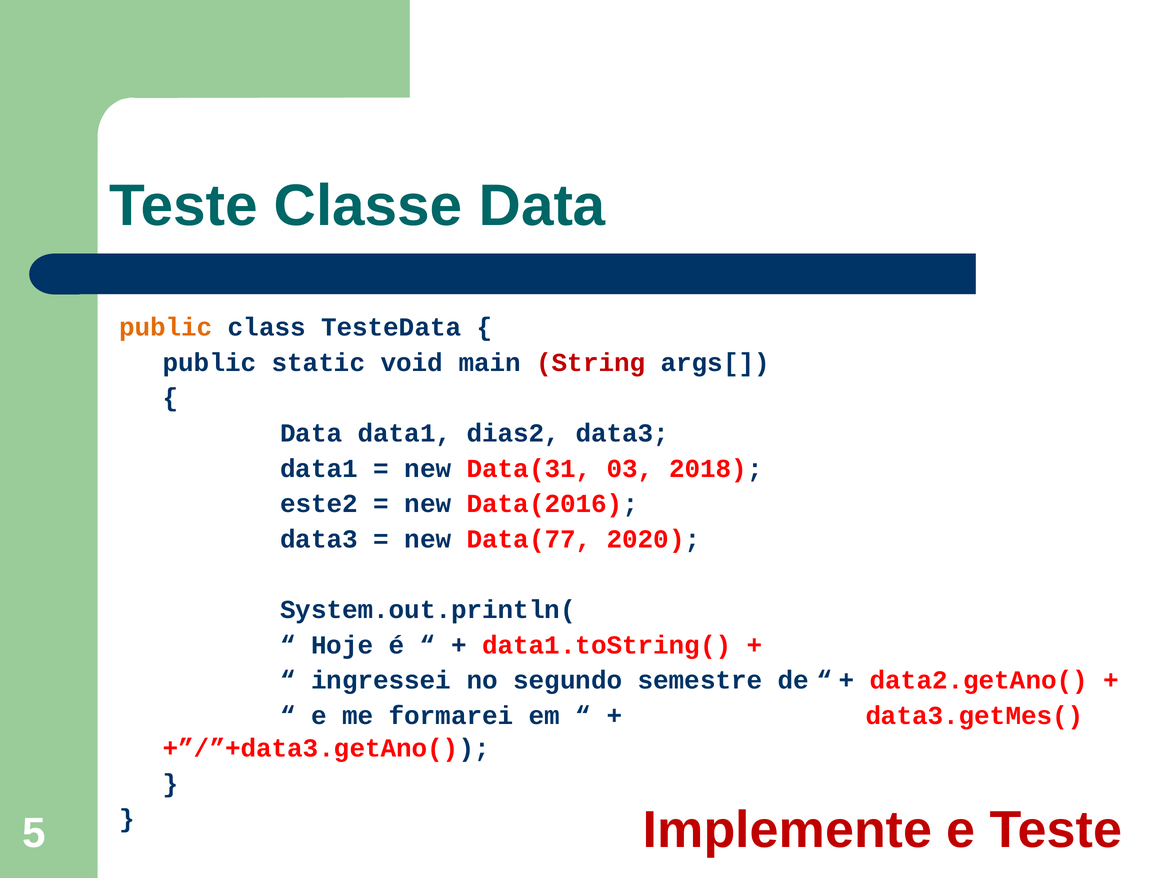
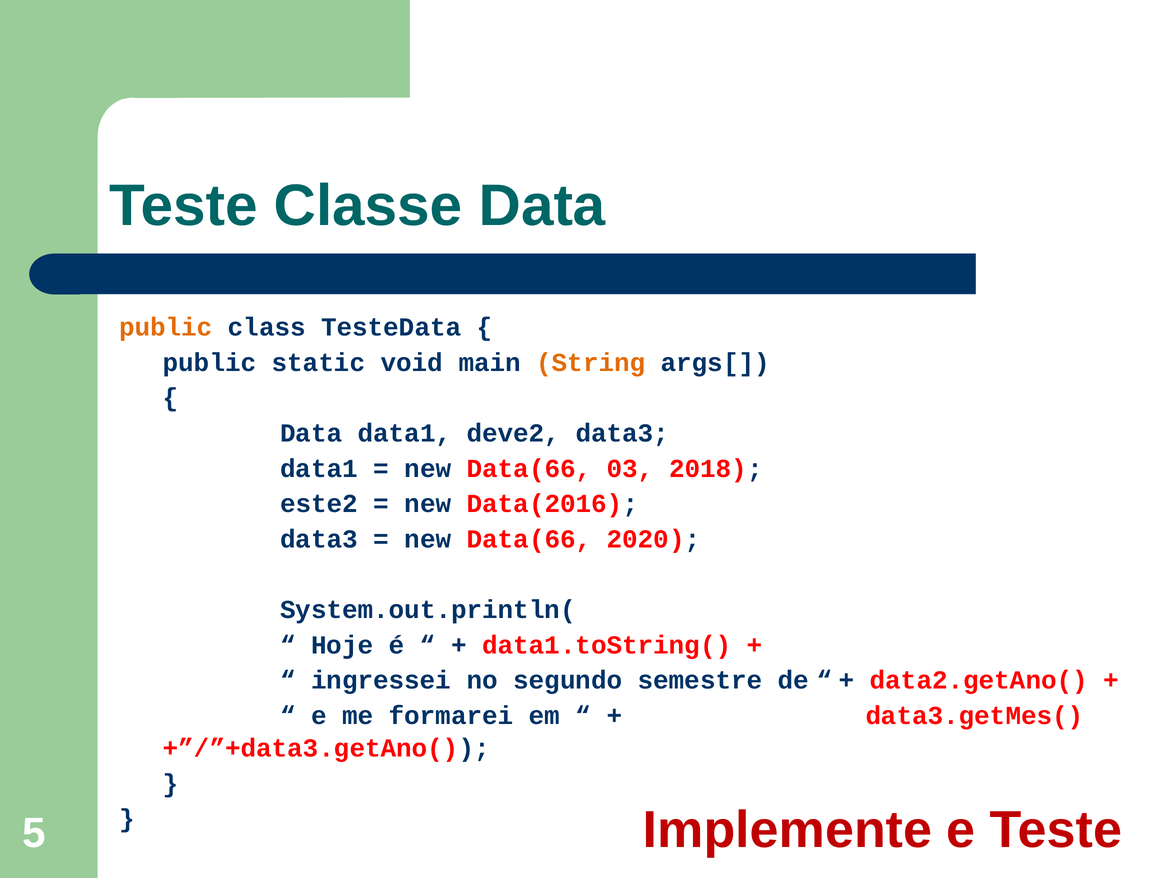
String colour: red -> orange
dias2: dias2 -> deve2
Data(31 at (529, 469): Data(31 -> Data(66
Data(77 at (529, 539): Data(77 -> Data(66
